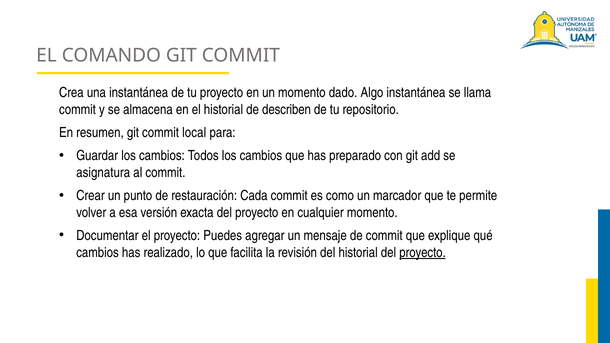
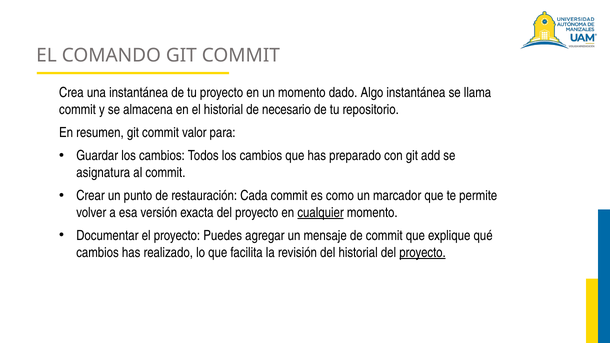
describen: describen -> necesario
local: local -> valor
cualquier underline: none -> present
